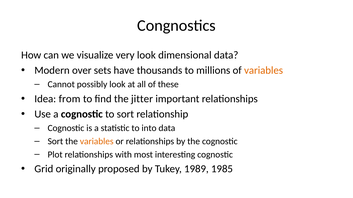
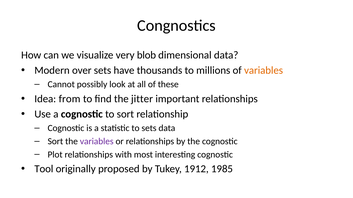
very look: look -> blob
to into: into -> sets
variables at (97, 142) colour: orange -> purple
Grid: Grid -> Tool
1989: 1989 -> 1912
